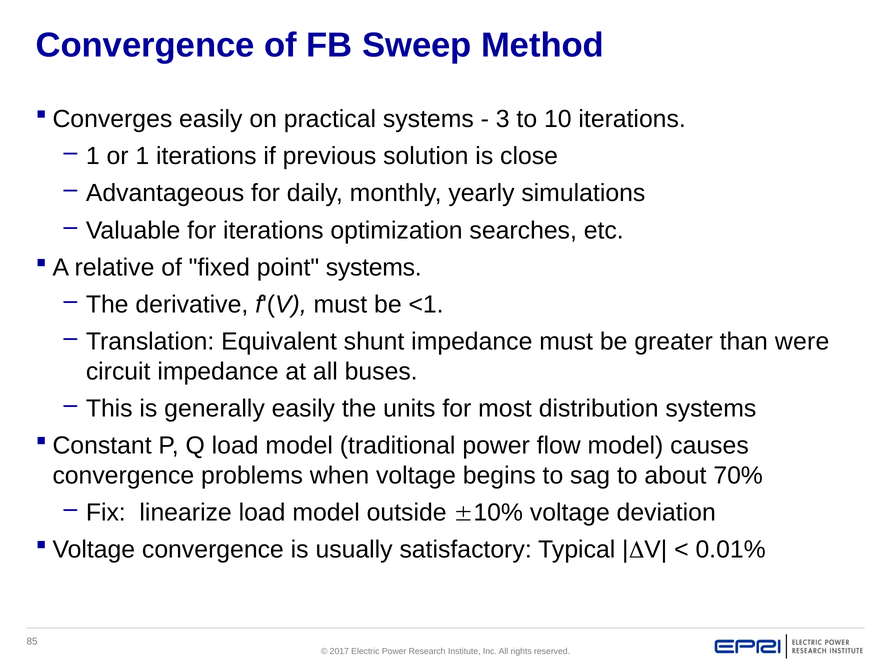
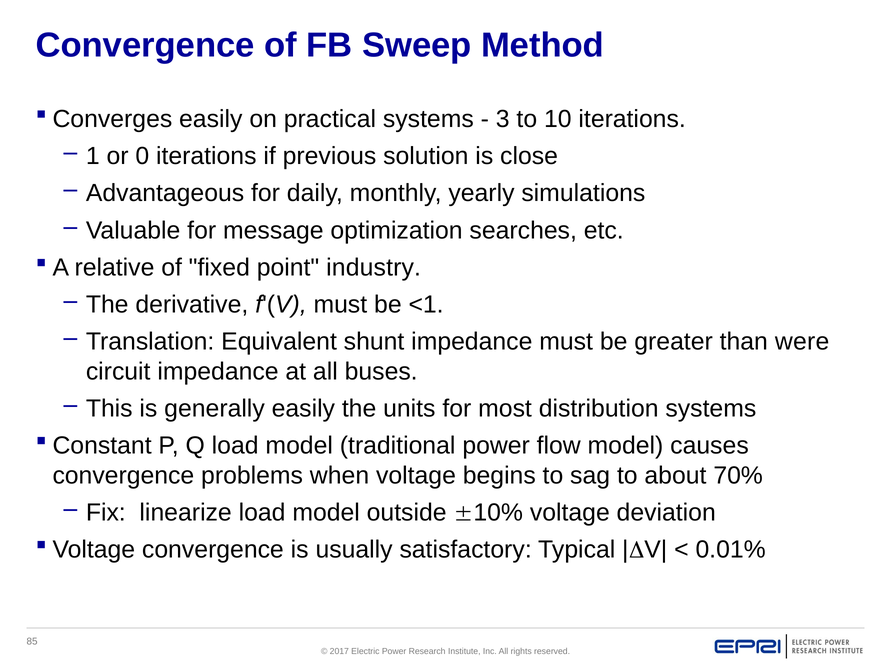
or 1: 1 -> 0
for iterations: iterations -> message
point systems: systems -> industry
